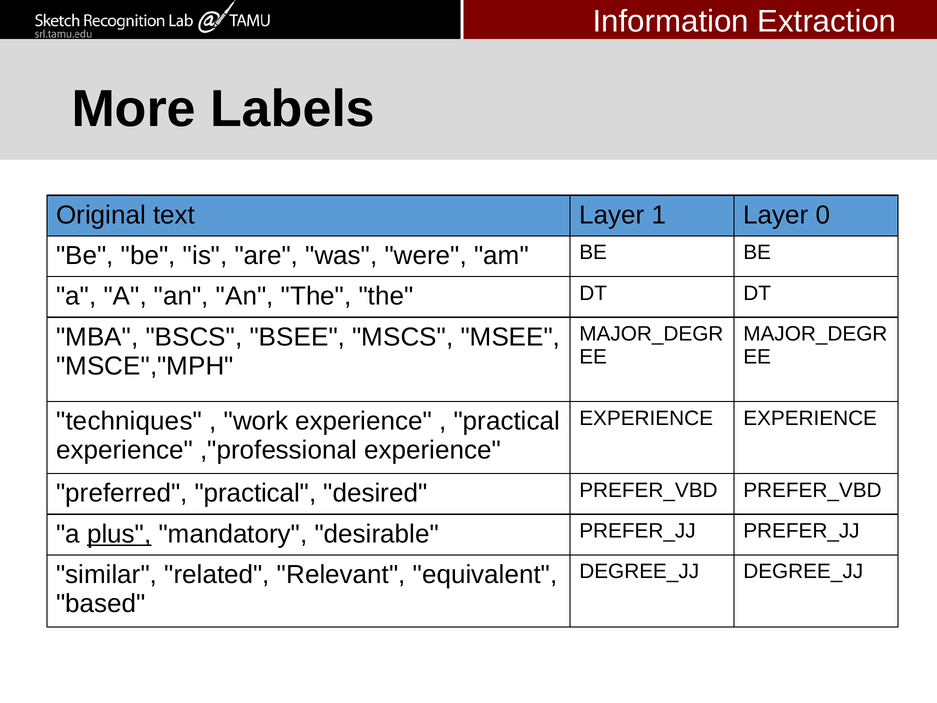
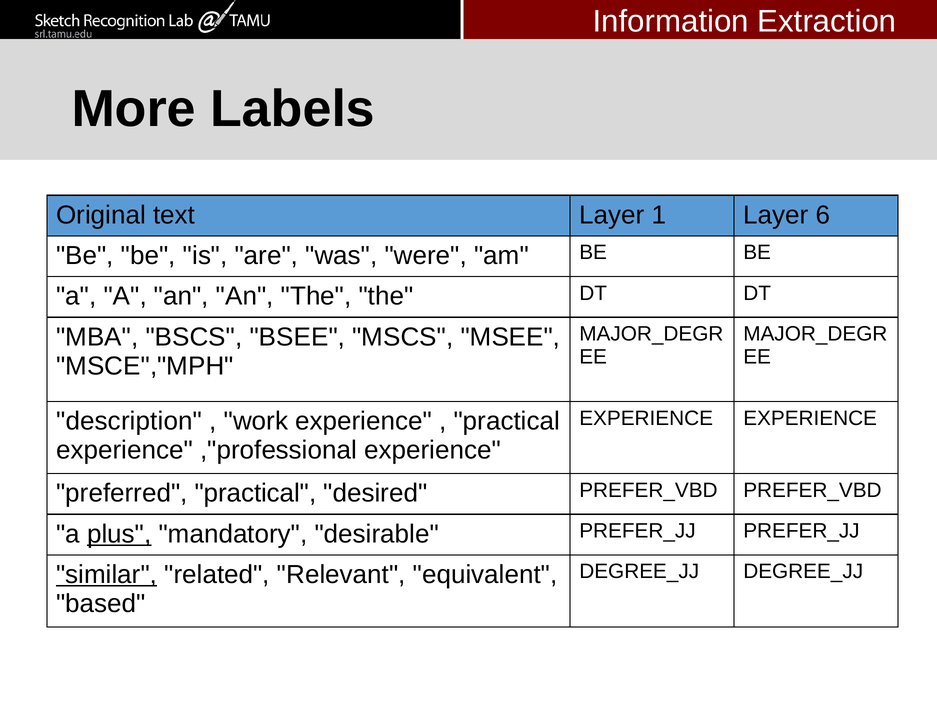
0: 0 -> 6
techniques: techniques -> description
similar underline: none -> present
